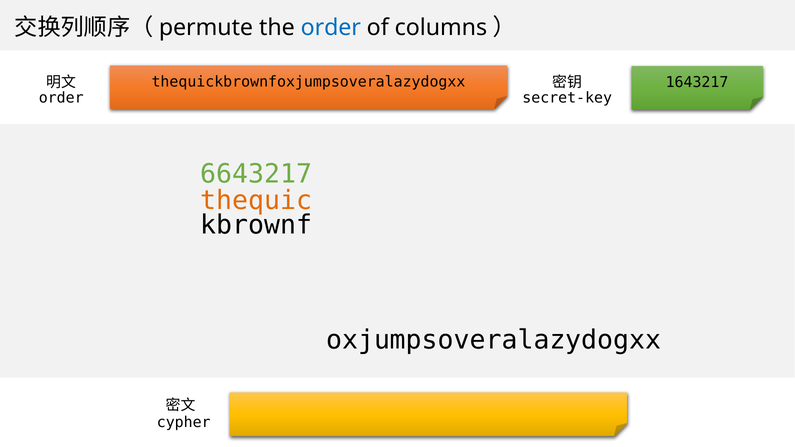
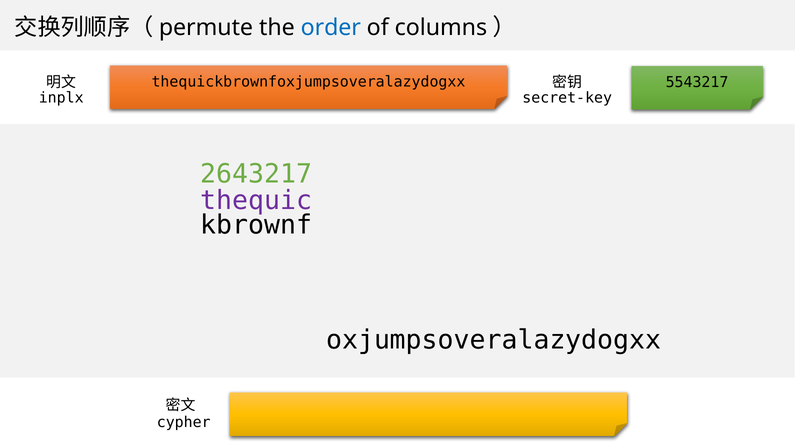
1643217: 1643217 -> 5543217
order at (61, 98): order -> inplx
6643217: 6643217 -> 2643217
thequic colour: orange -> purple
